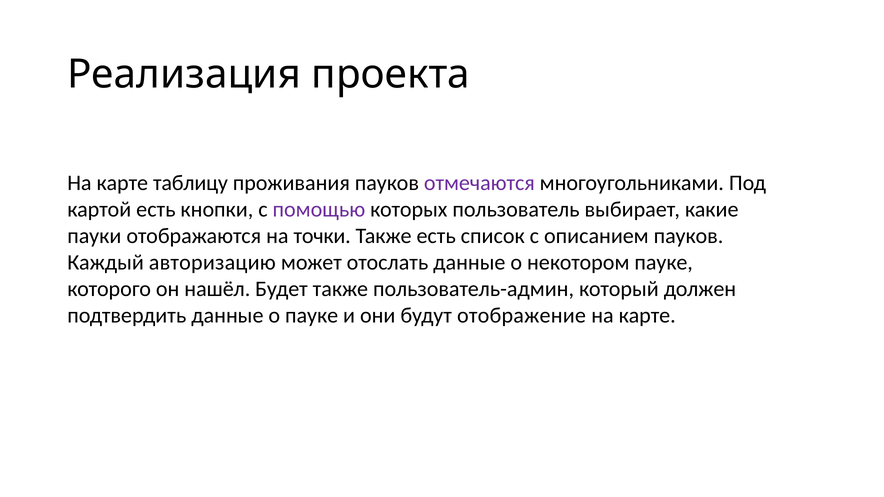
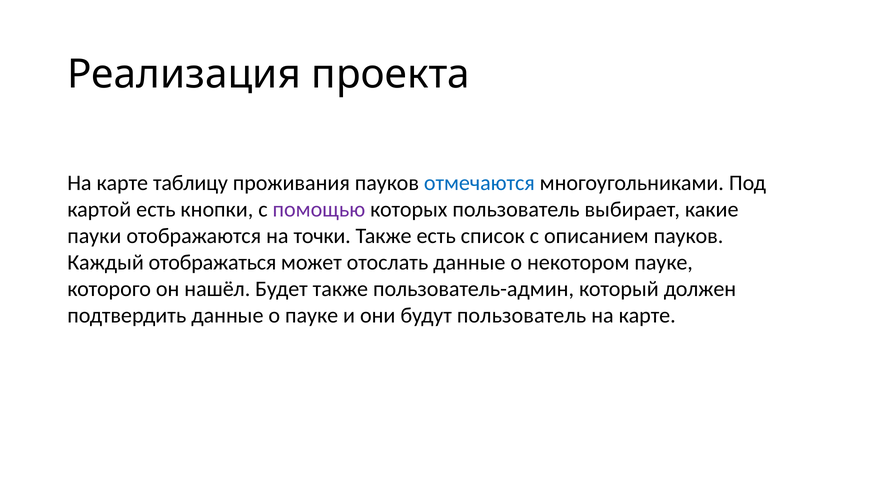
отмечаются colour: purple -> blue
авторизацию: авторизацию -> отображаться
будут отображение: отображение -> пользователь
